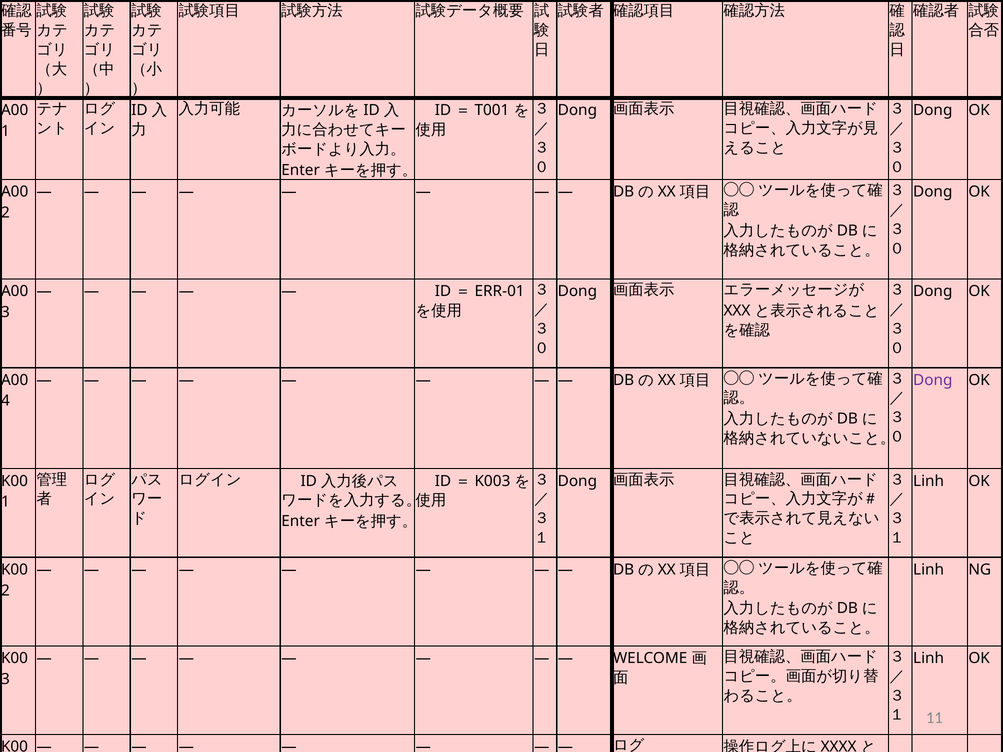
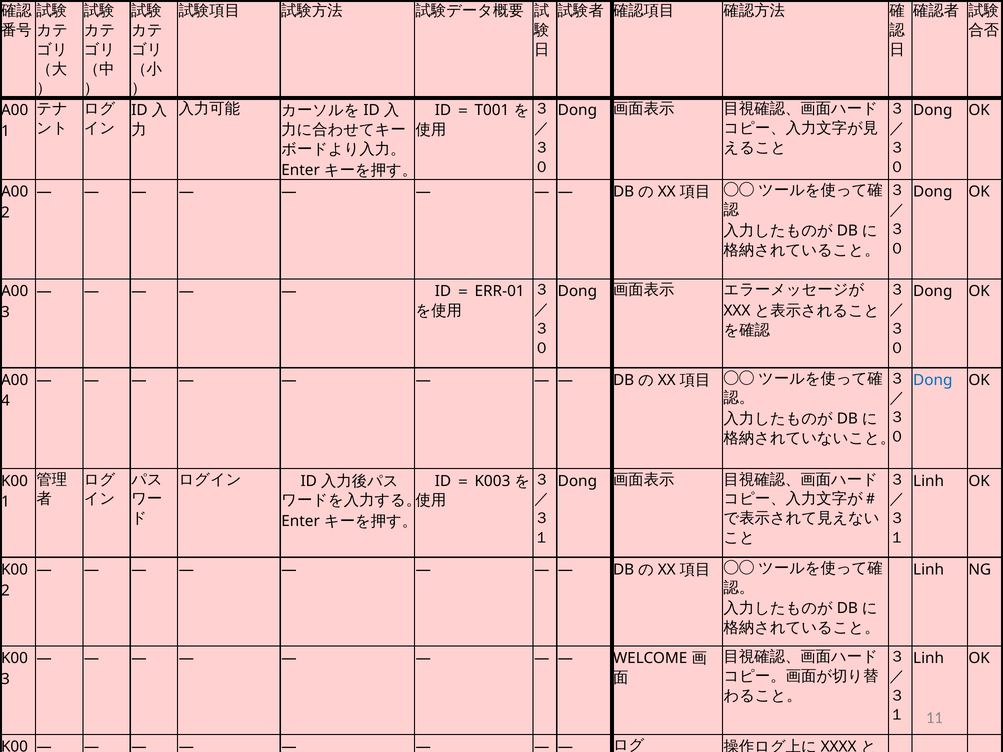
Dong at (933, 380) colour: purple -> blue
